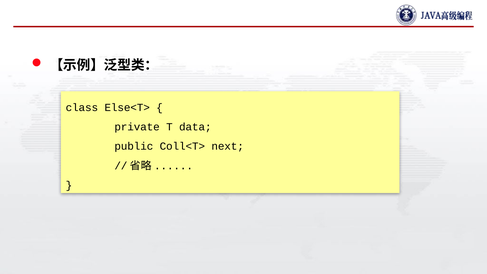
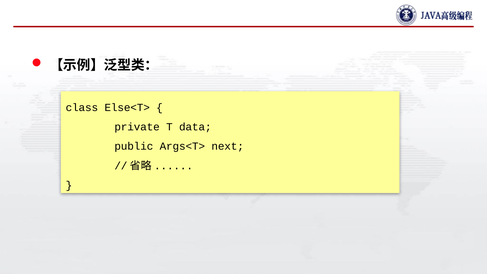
Coll<T>: Coll<T> -> Args<T>
